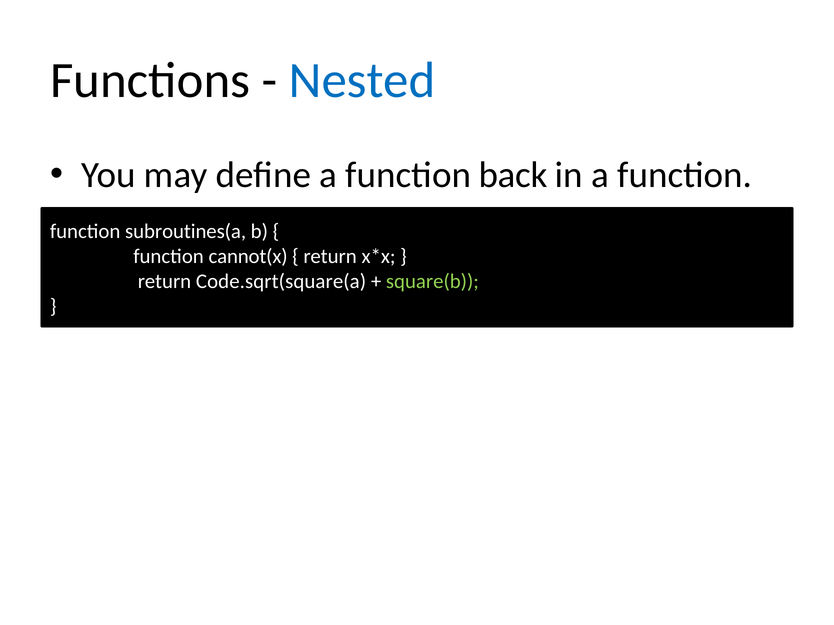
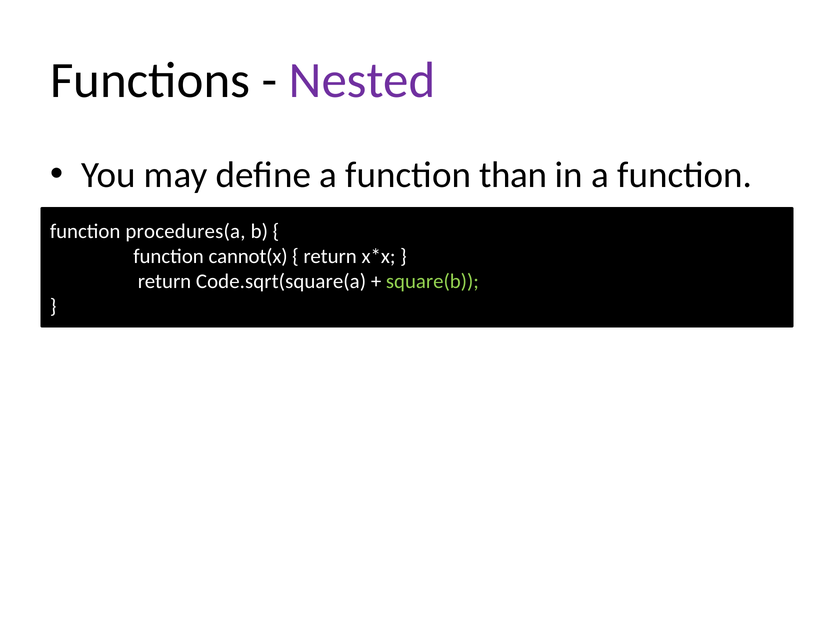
Nested colour: blue -> purple
back: back -> than
subroutines(a: subroutines(a -> procedures(a
